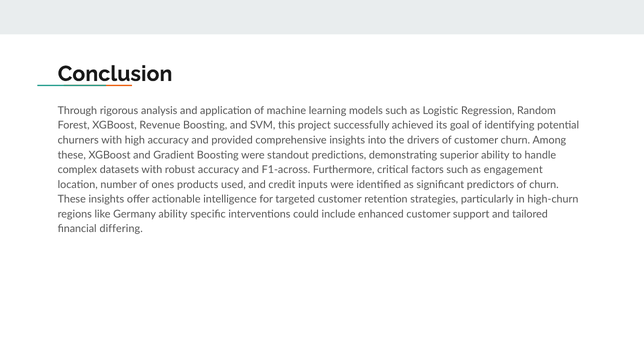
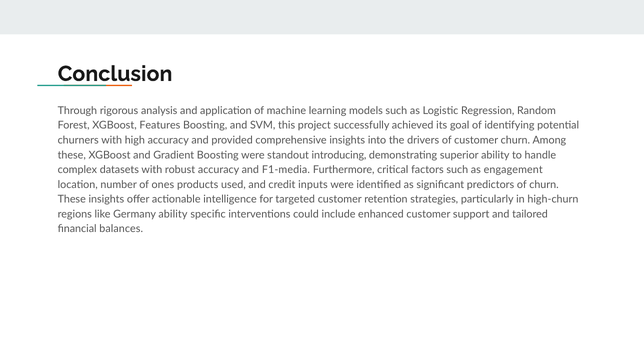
Revenue: Revenue -> Features
predictions: predictions -> introducing
F1-across: F1-across -> F1-media
differing: differing -> balances
